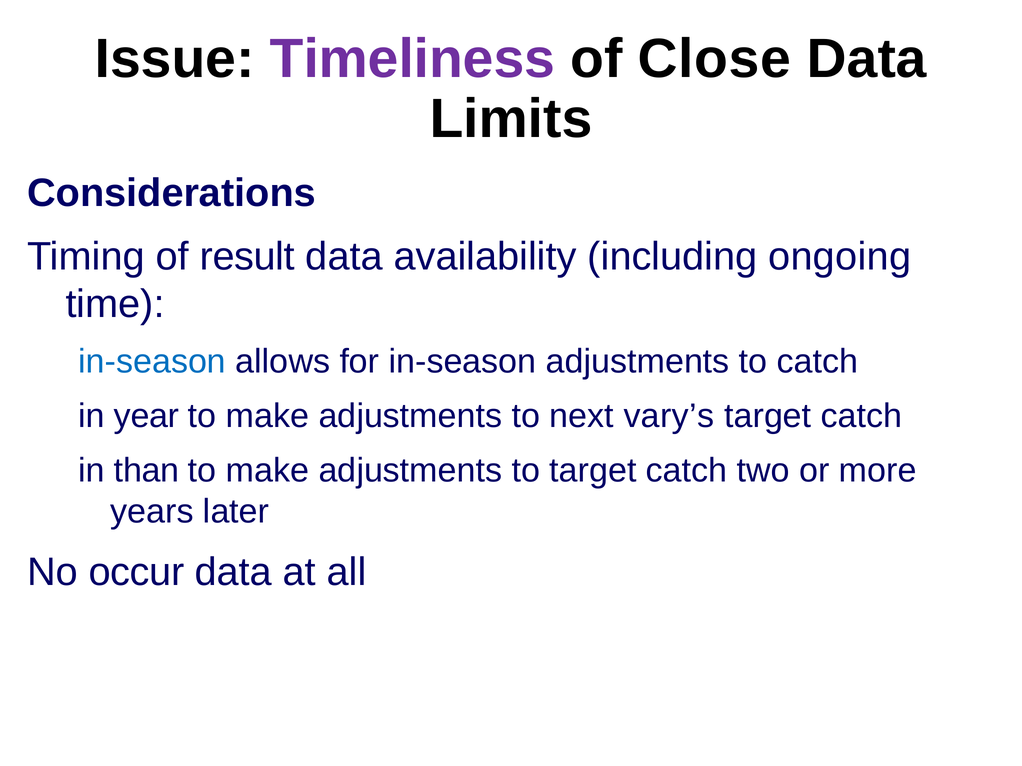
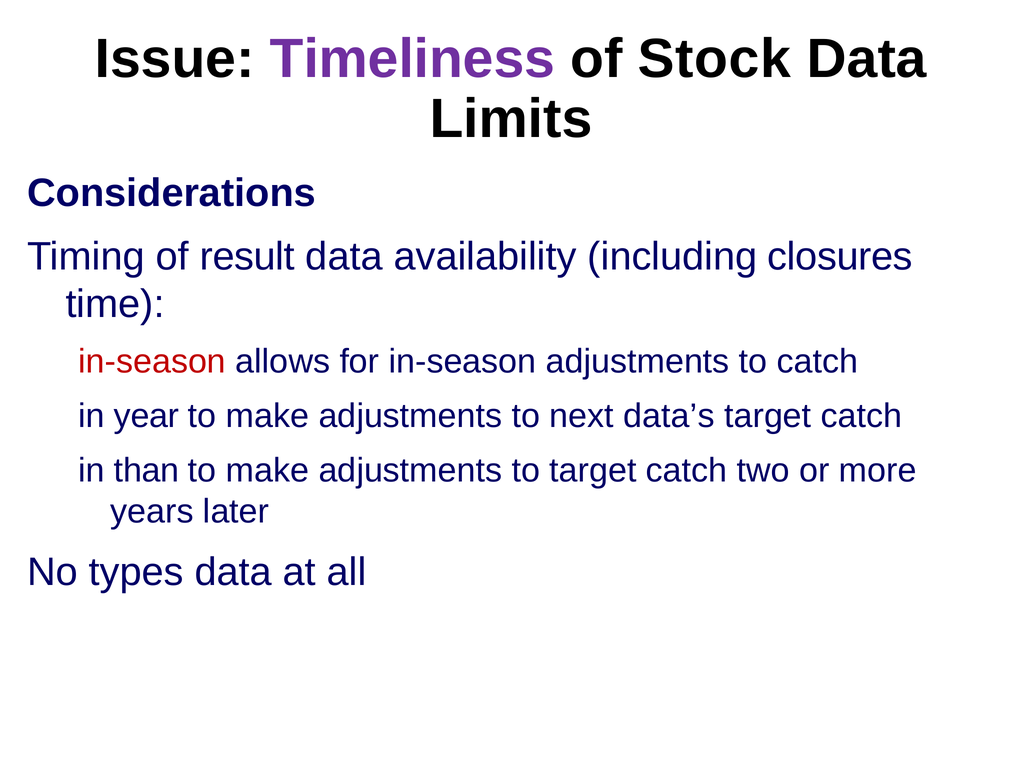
Close: Close -> Stock
ongoing: ongoing -> closures
in-season at (152, 362) colour: blue -> red
vary’s: vary’s -> data’s
occur: occur -> types
